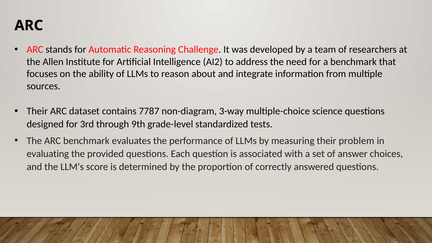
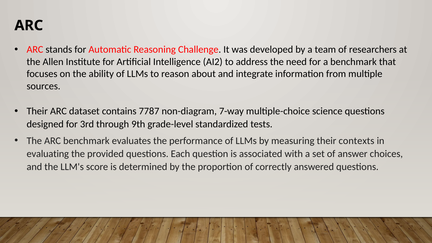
3-way: 3-way -> 7-way
problem: problem -> contexts
